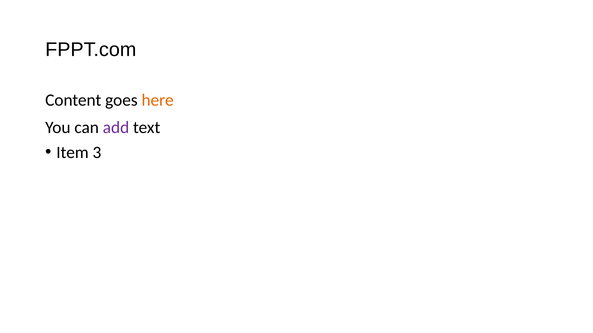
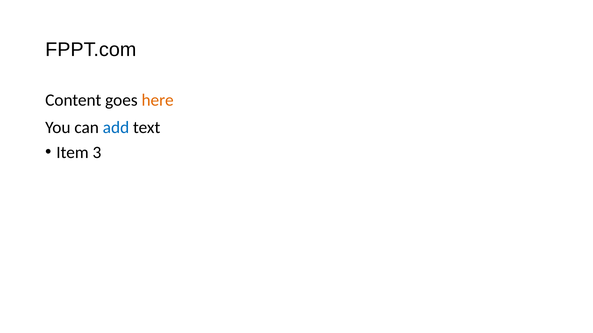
add colour: purple -> blue
